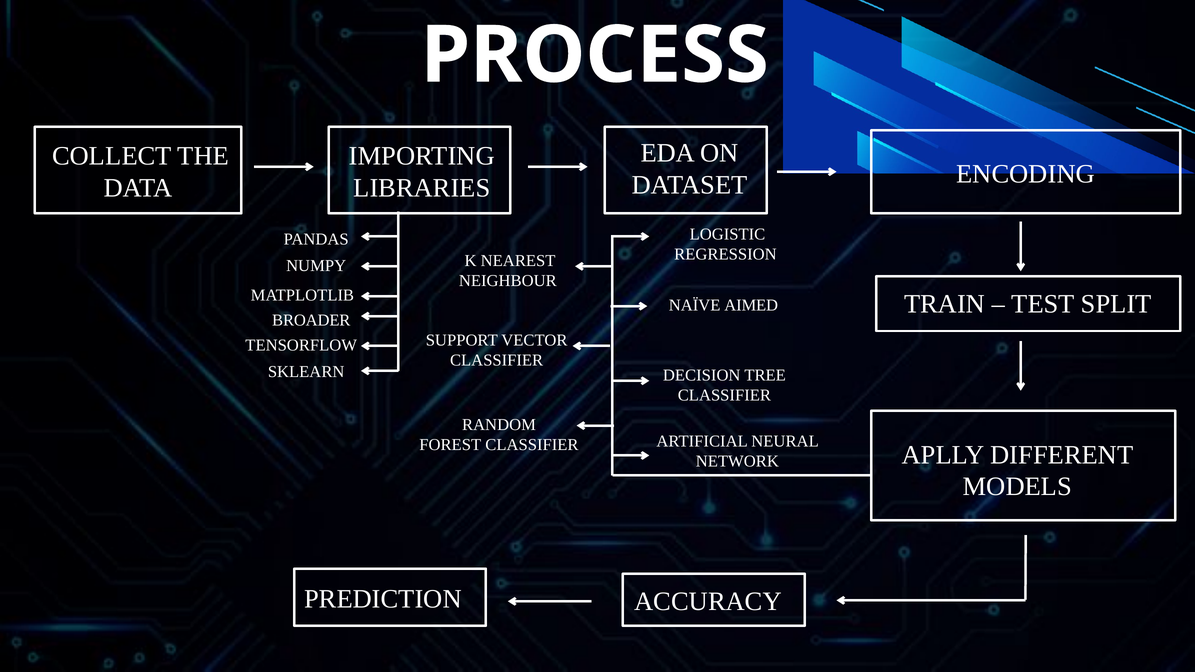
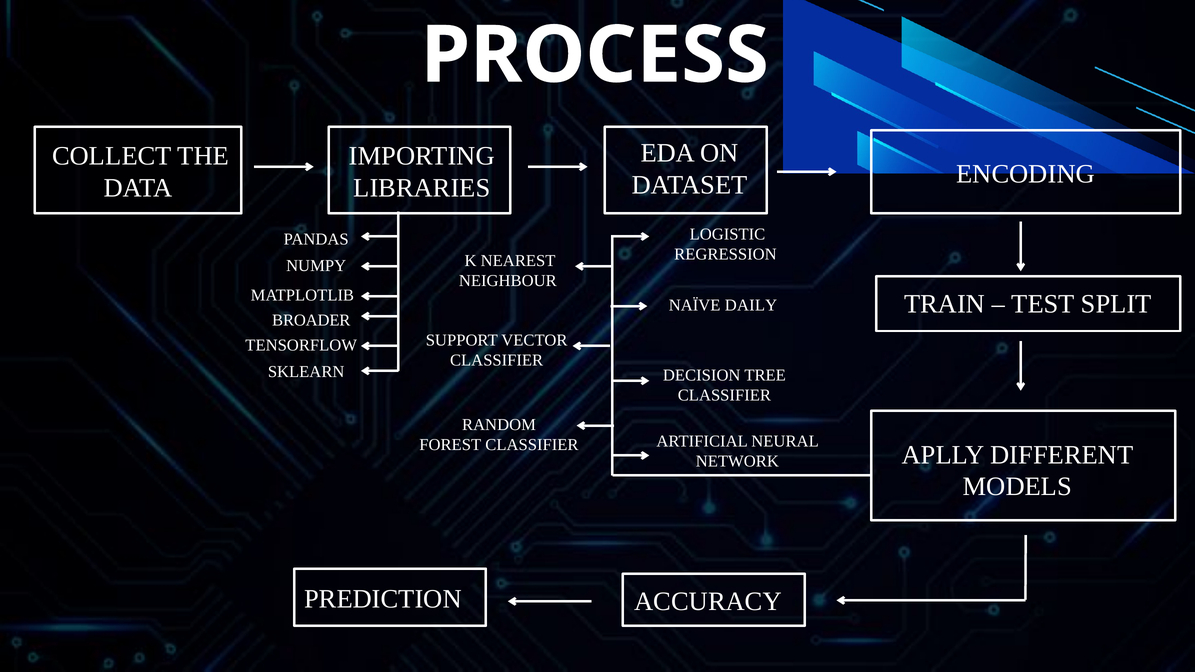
AIMED: AIMED -> DAILY
